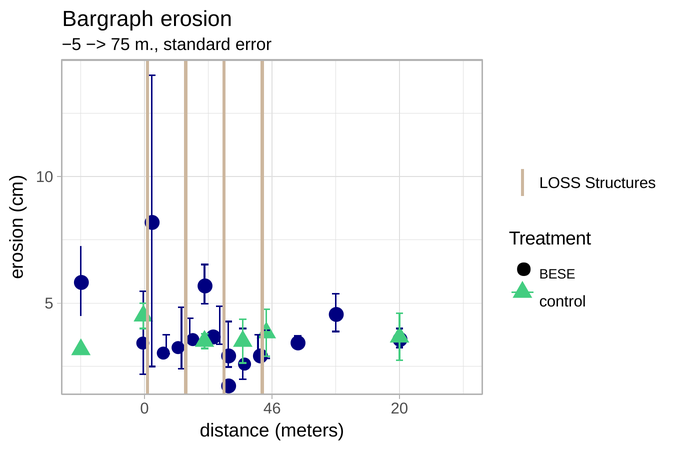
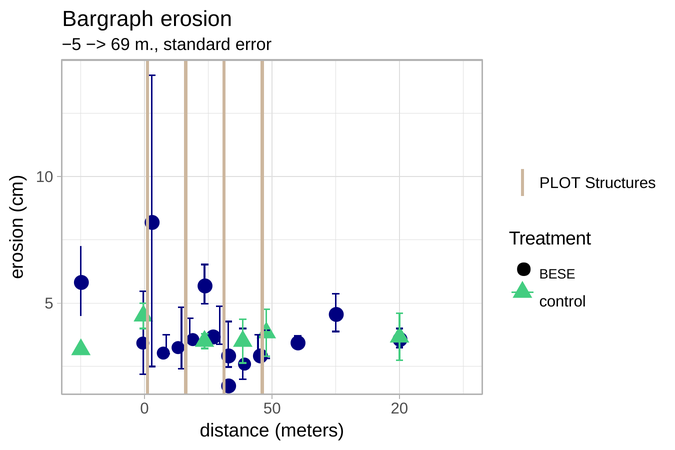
75: 75 -> 69
LOSS: LOSS -> PLOT
46: 46 -> 50
